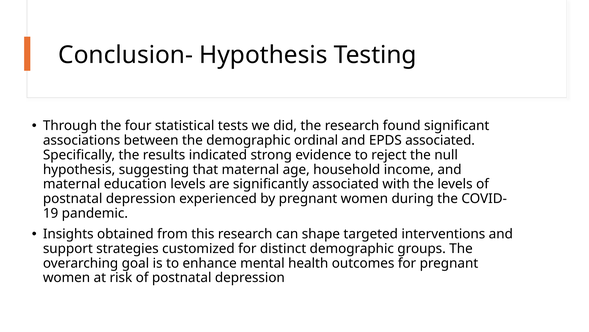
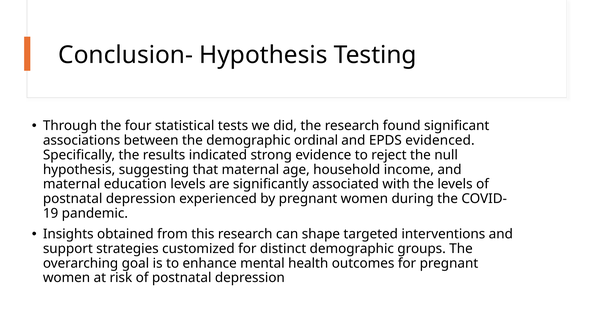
EPDS associated: associated -> evidenced
